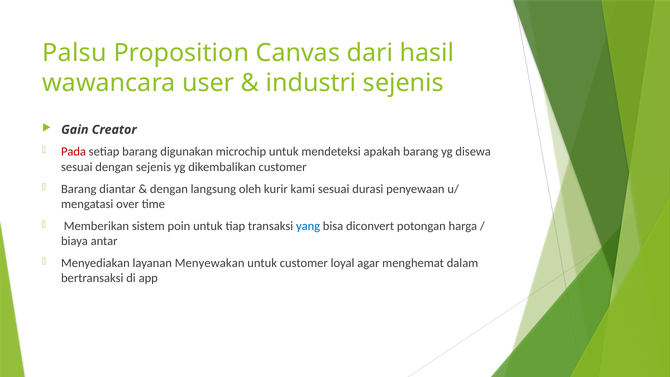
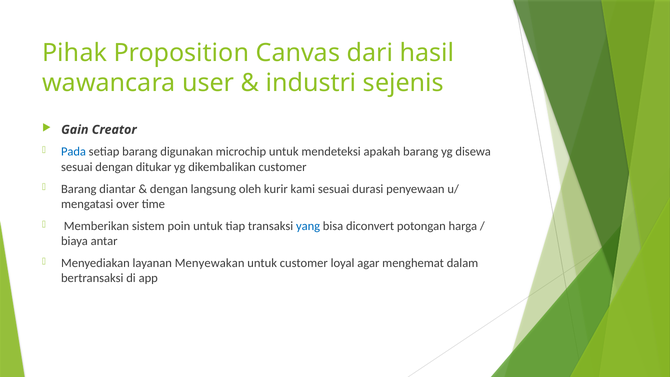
Palsu: Palsu -> Pihak
Pada colour: red -> blue
dengan sejenis: sejenis -> ditukar
